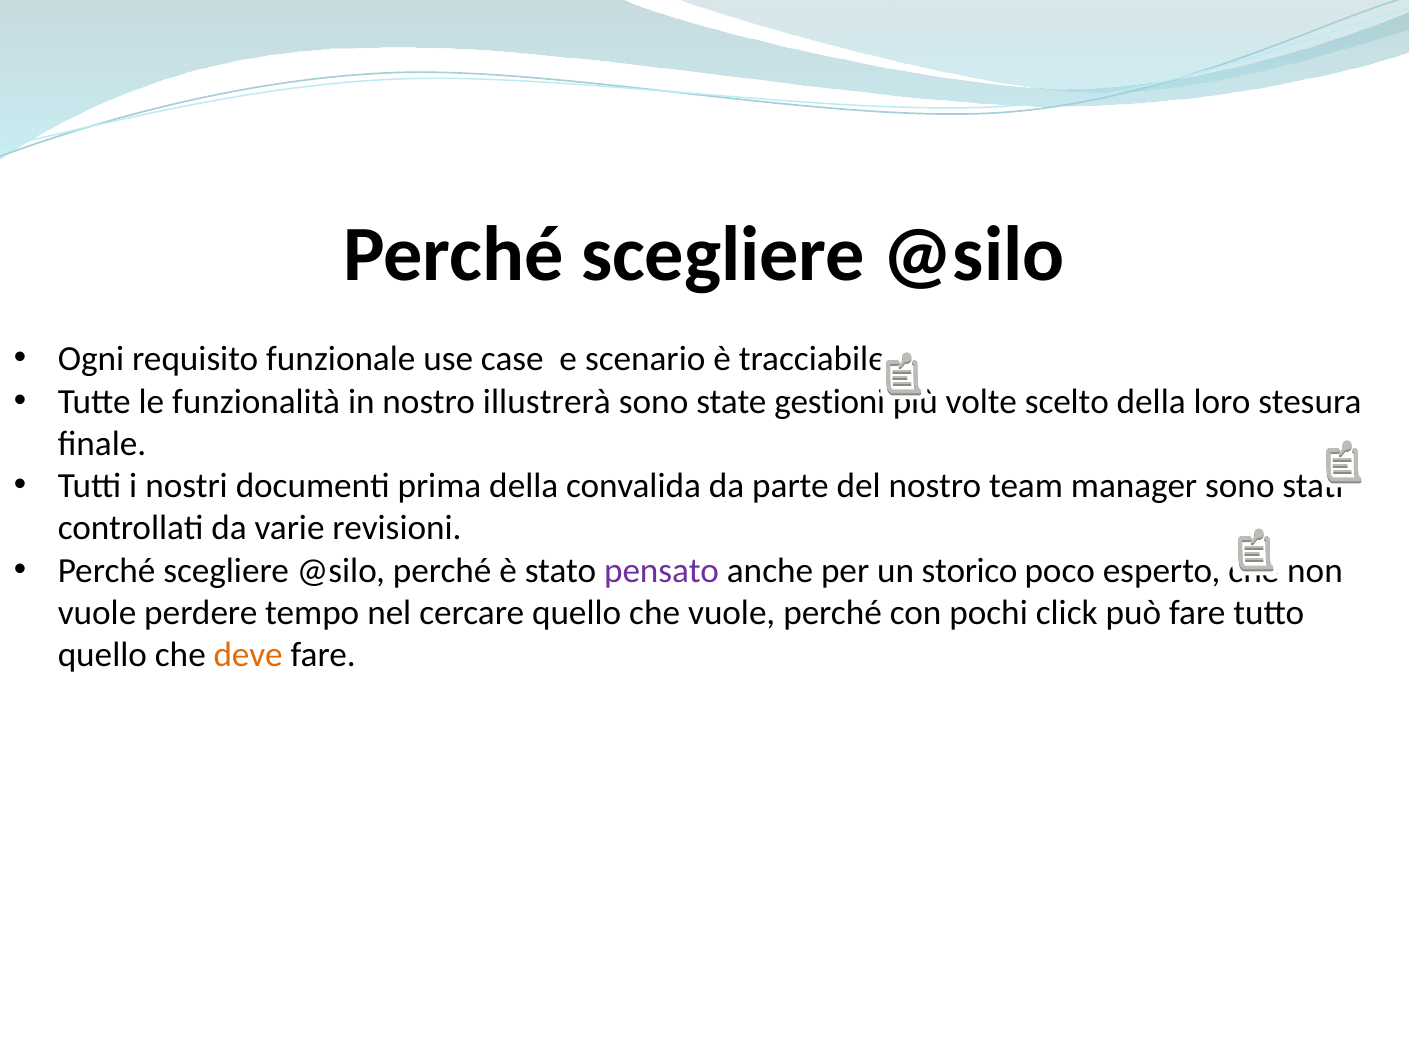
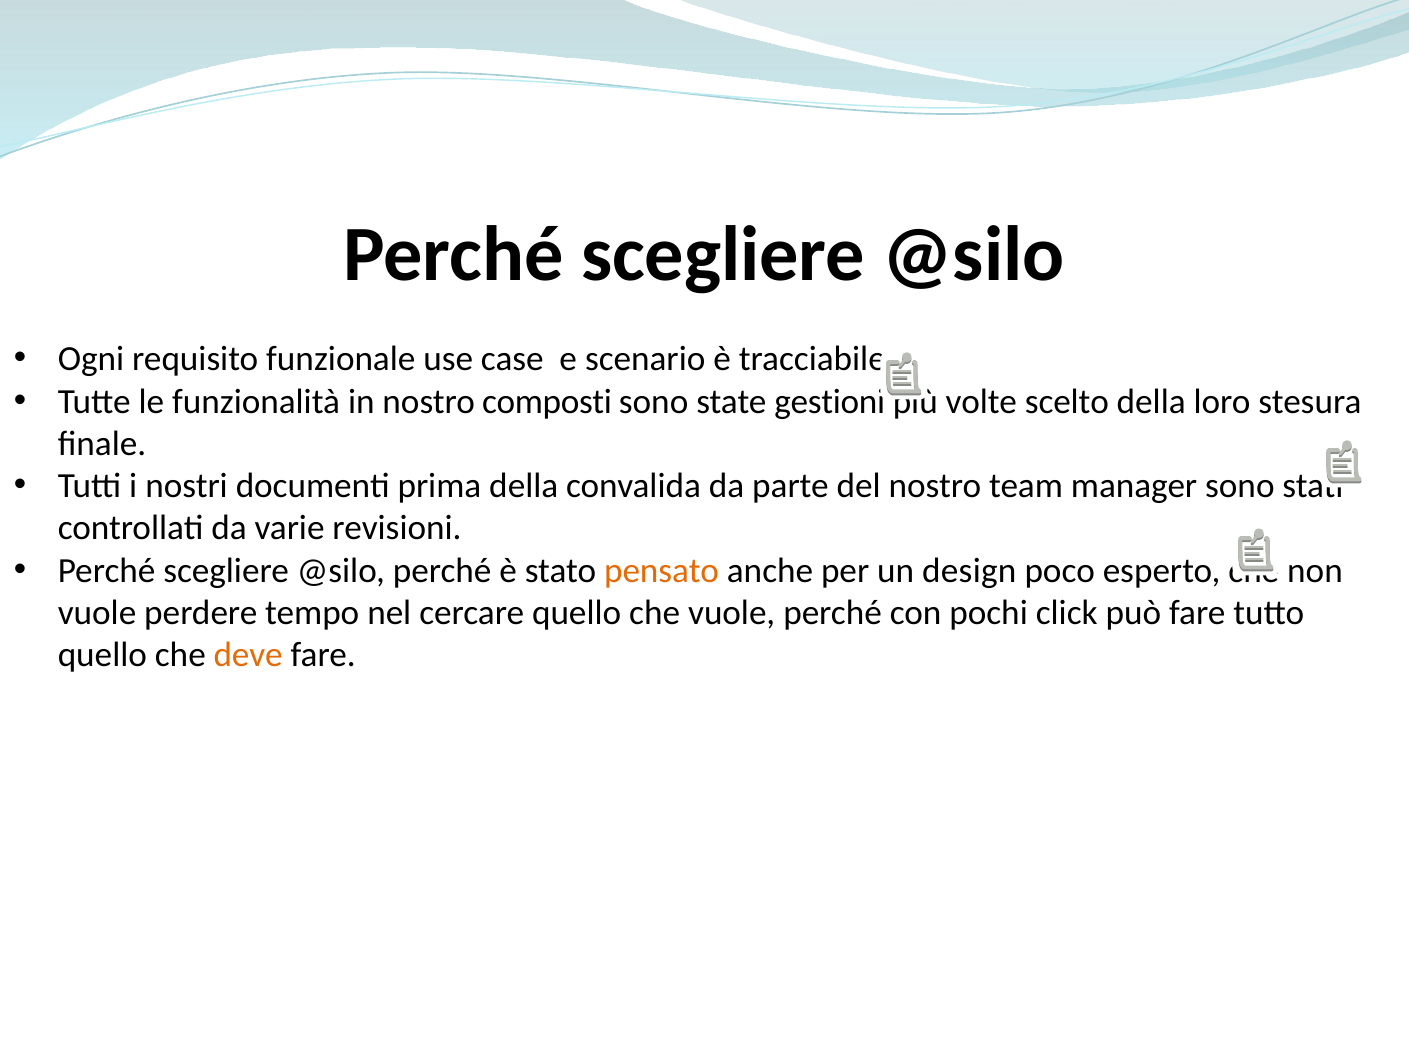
illustrerà: illustrerà -> composti
pensato colour: purple -> orange
storico: storico -> design
